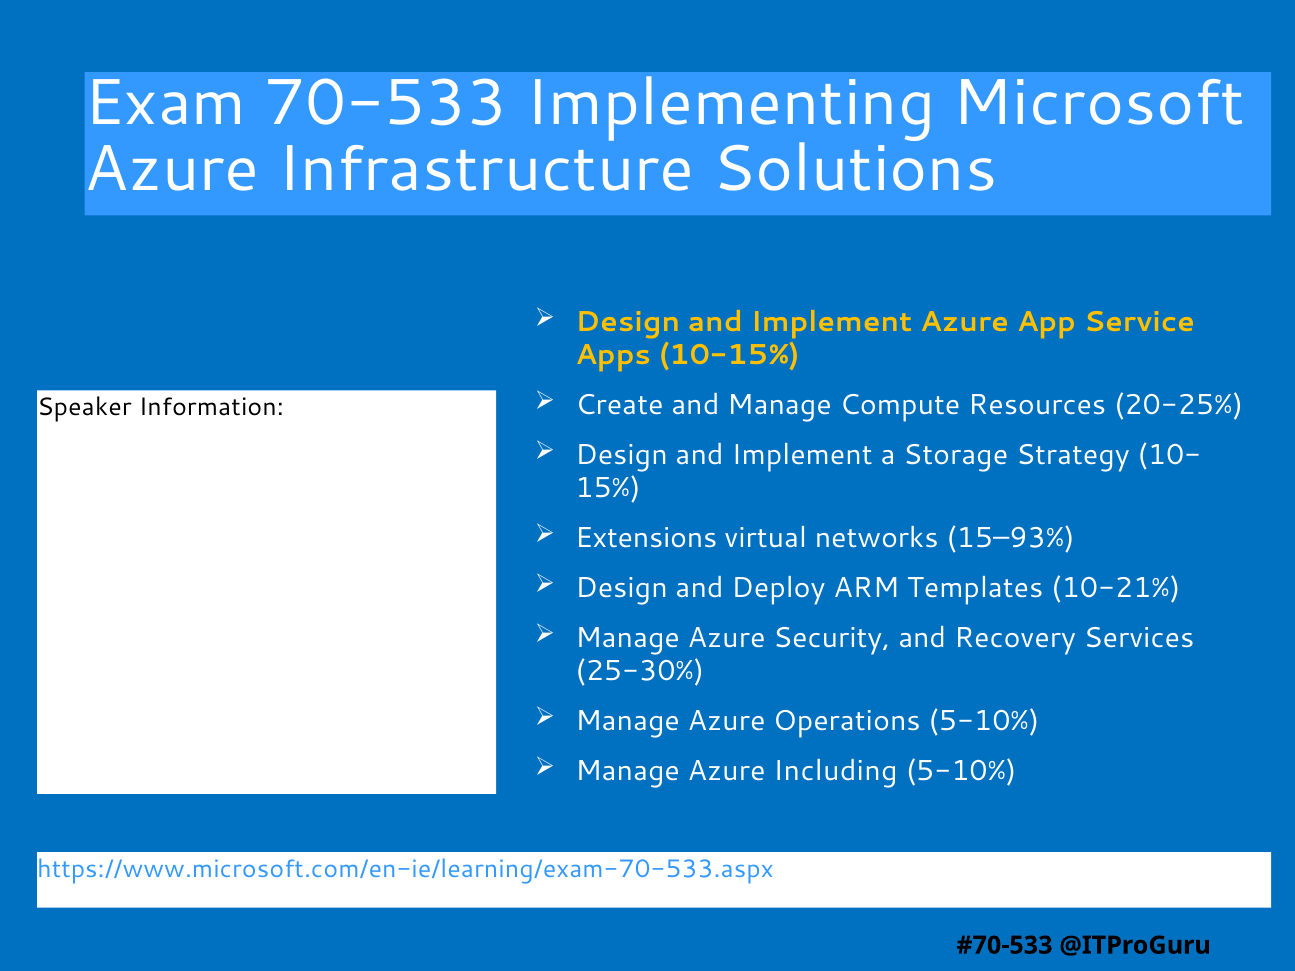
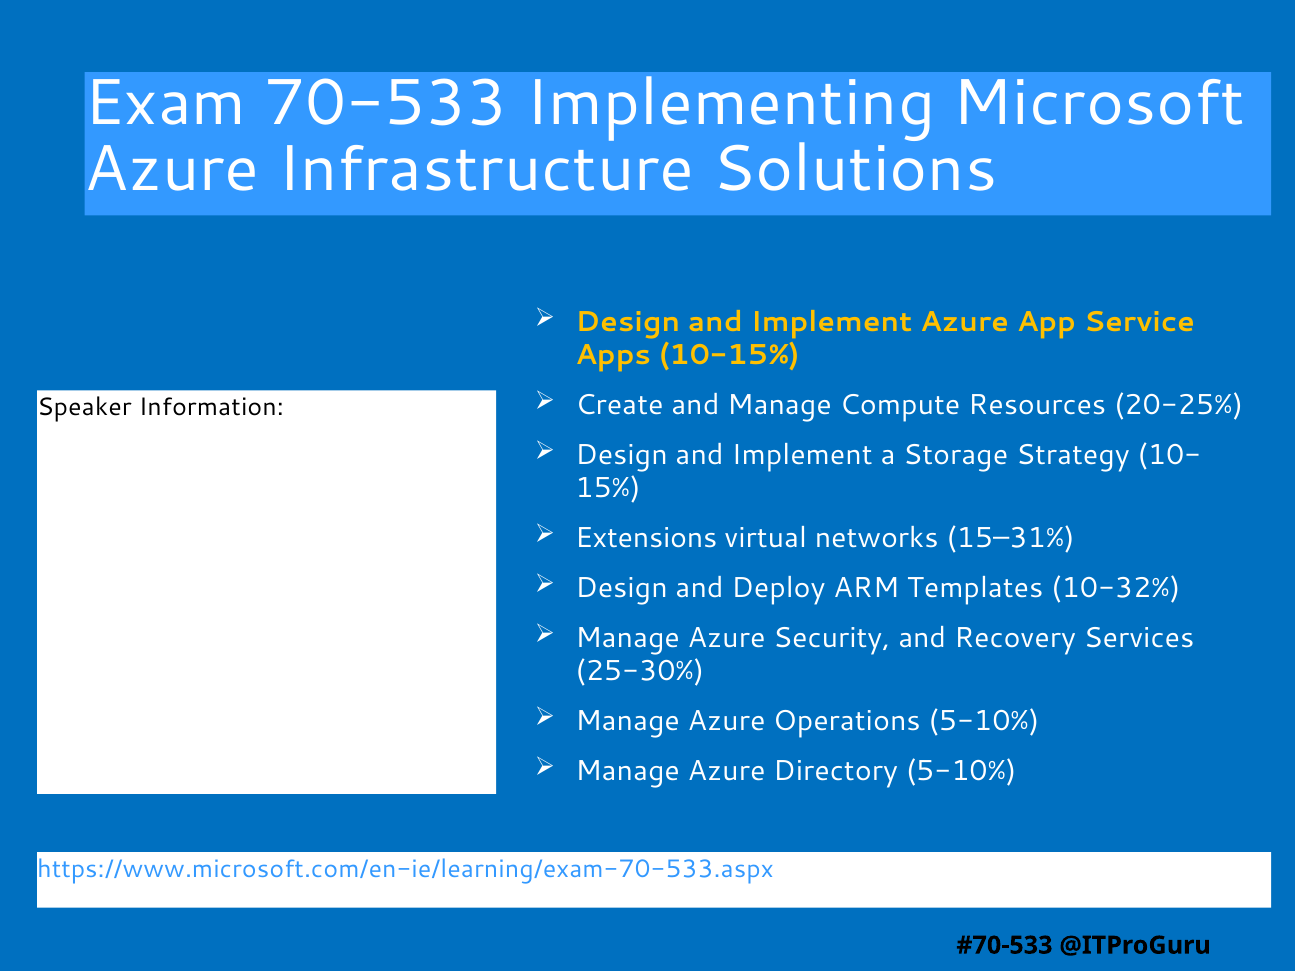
15–93%: 15–93% -> 15–31%
10-21%: 10-21% -> 10-32%
Including: Including -> Directory
